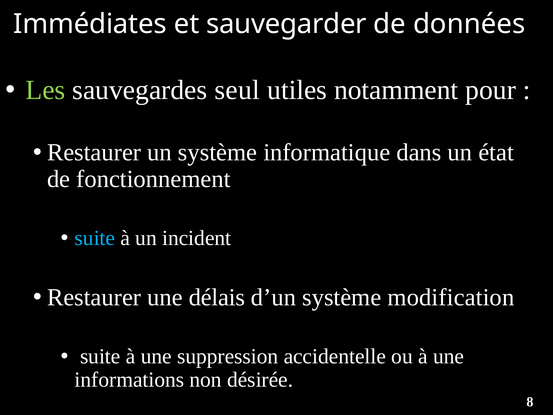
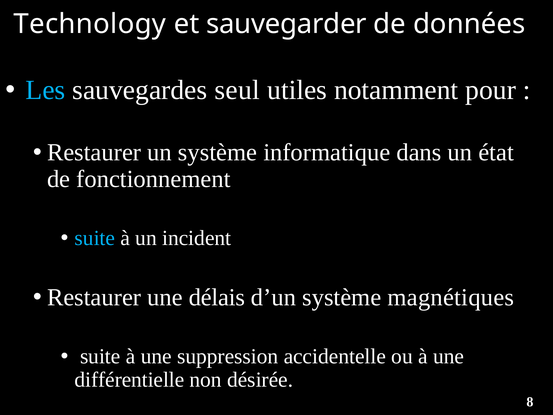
Immédiates: Immédiates -> Technology
Les colour: light green -> light blue
modification: modification -> magnétiques
informations: informations -> différentielle
